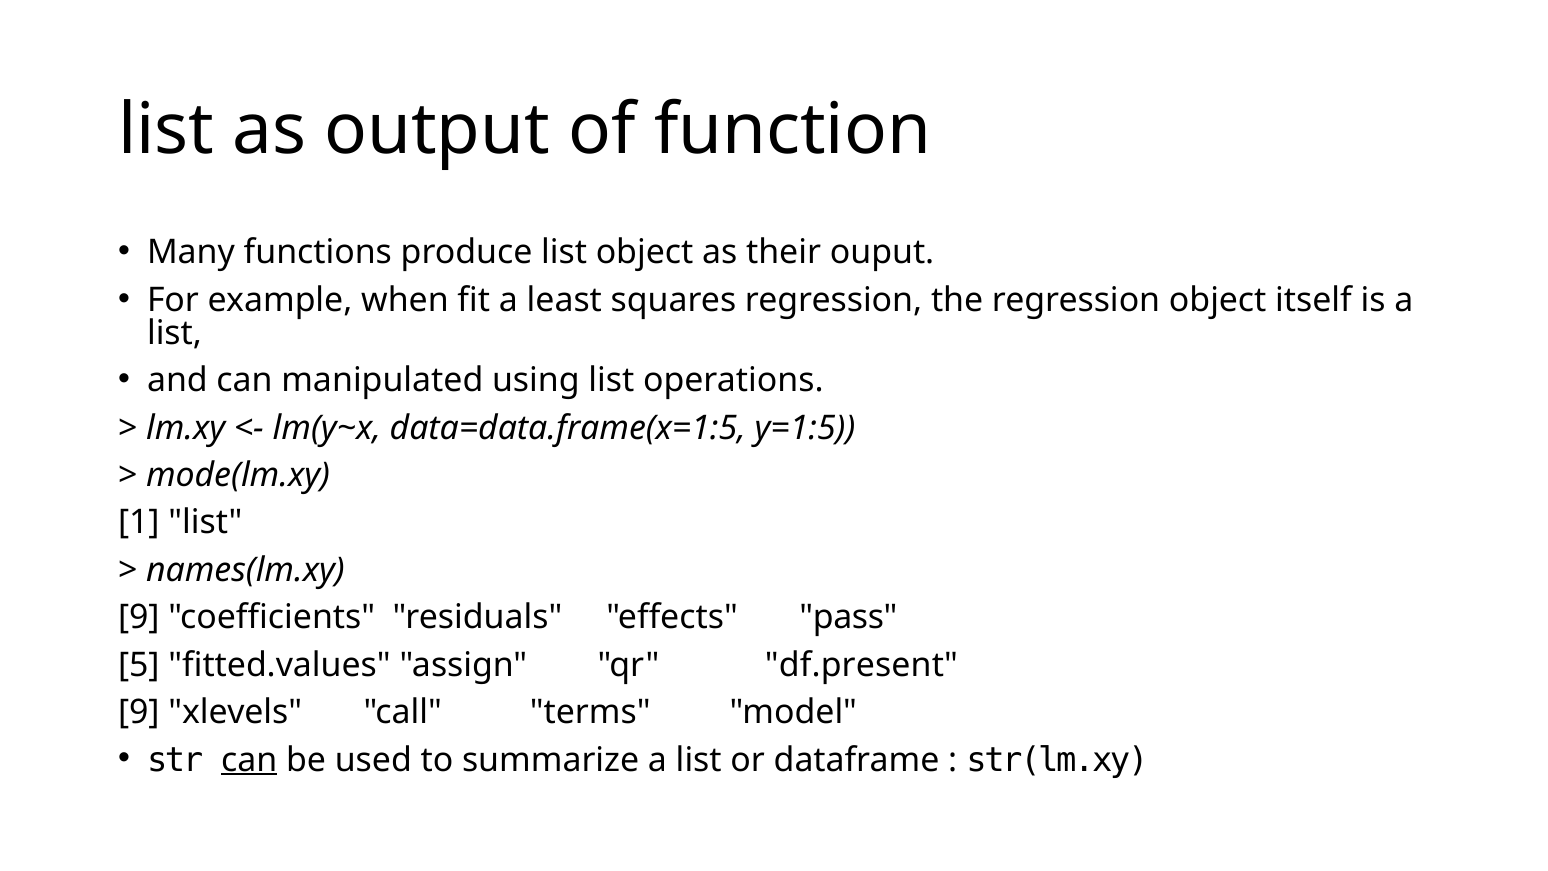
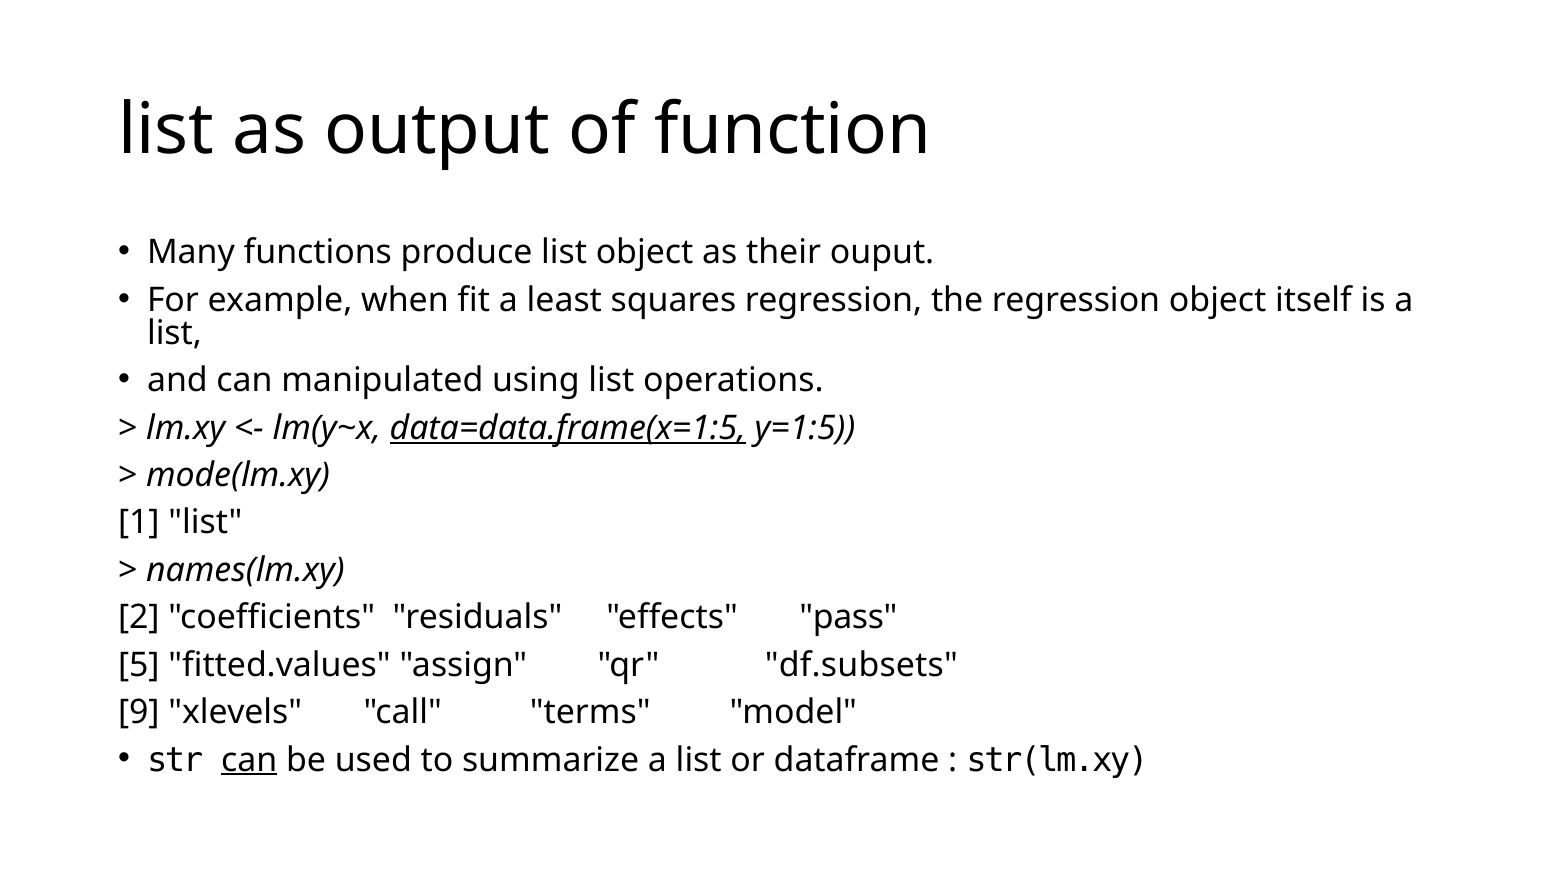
data=data.frame(x=1:5 underline: none -> present
9 at (139, 617): 9 -> 2
df.present: df.present -> df.subsets
